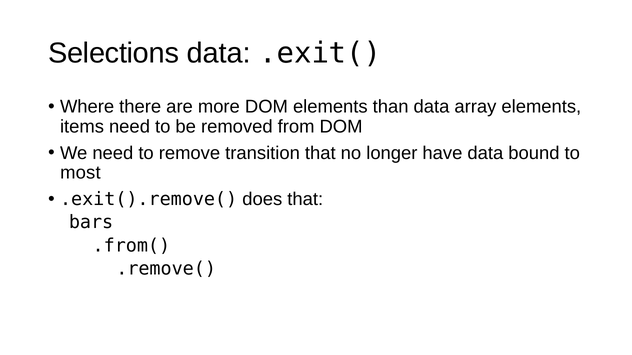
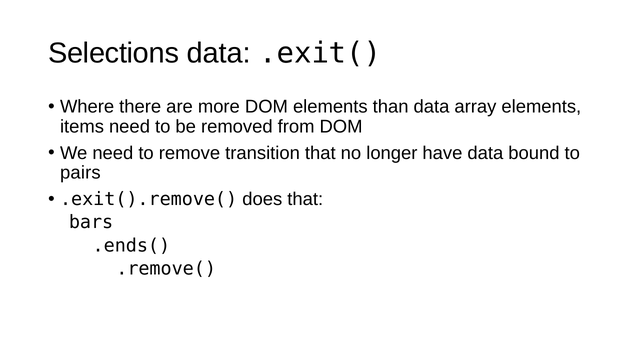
most: most -> pairs
.from(: .from( -> .ends(
